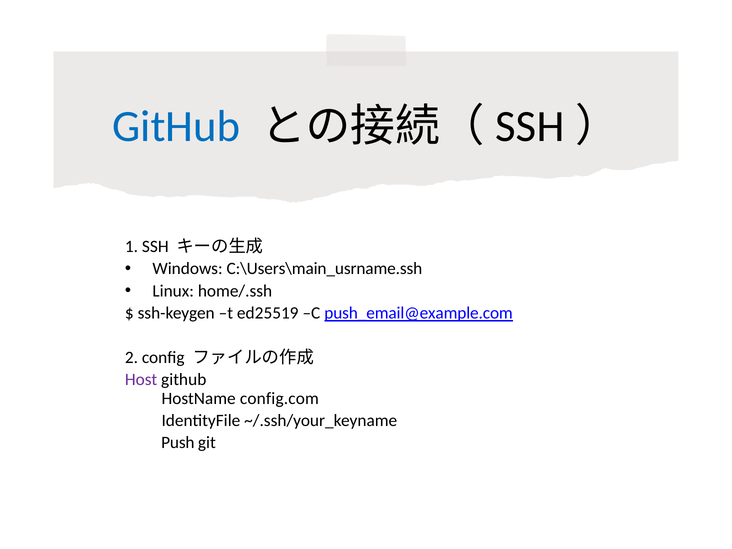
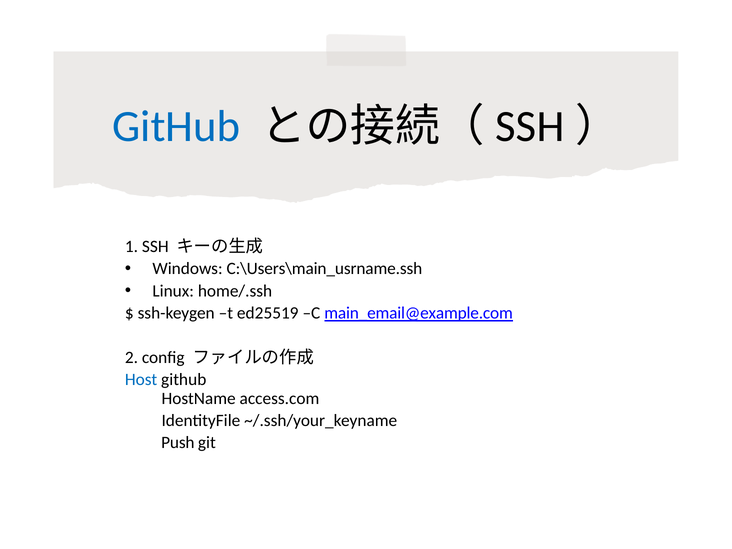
push_email@example.com: push_email@example.com -> main_email@example.com
Host colour: purple -> blue
config.com: config.com -> access.com
